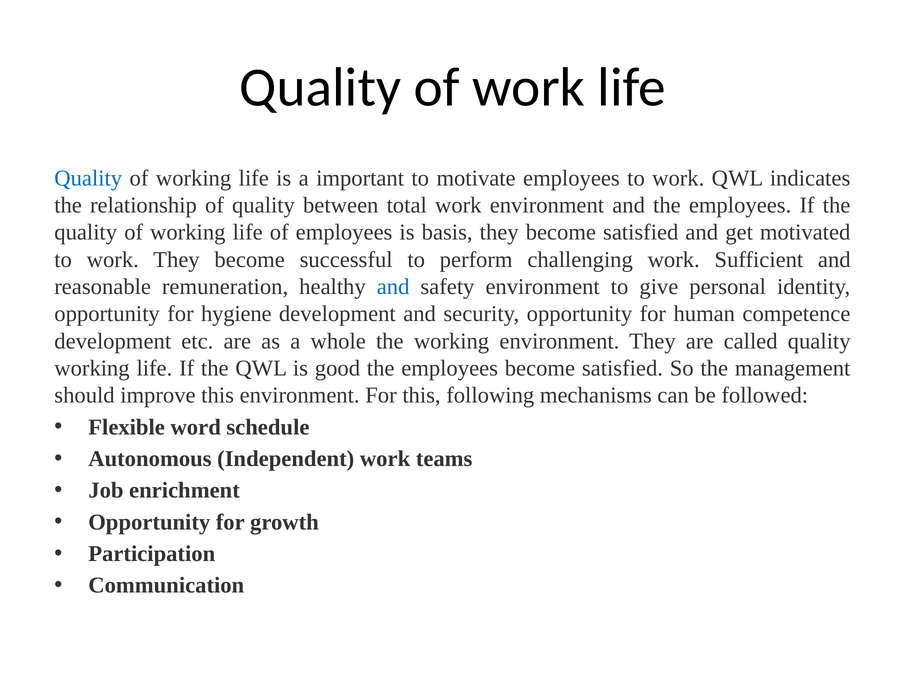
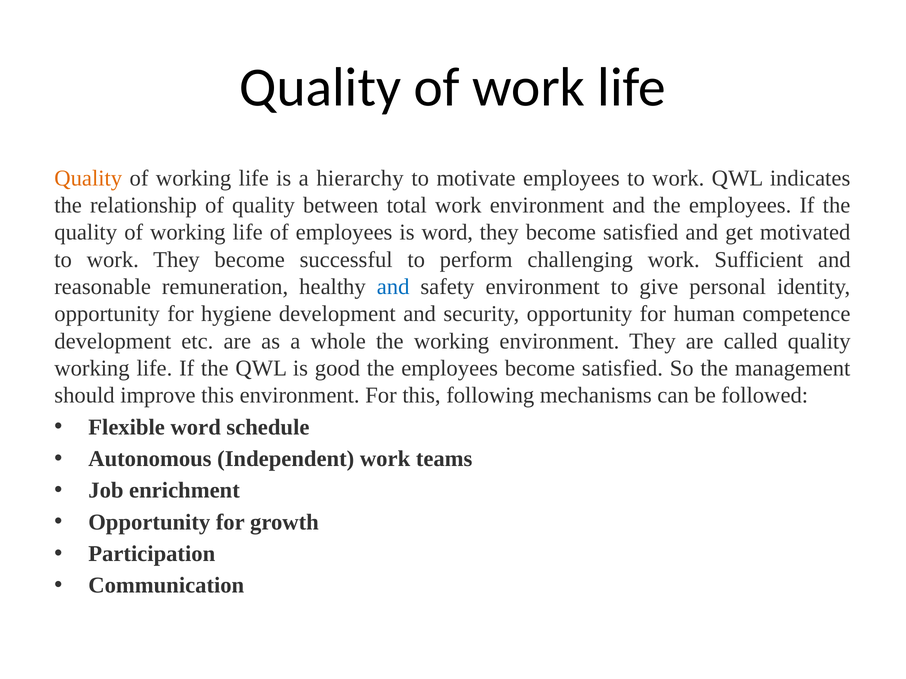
Quality at (88, 178) colour: blue -> orange
important: important -> hierarchy
is basis: basis -> word
